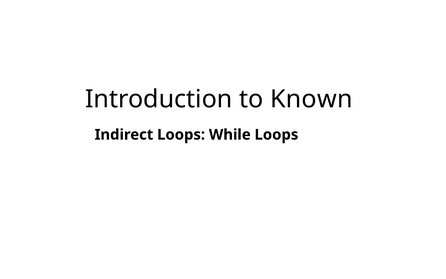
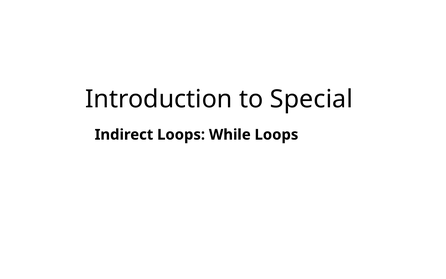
Known: Known -> Special
